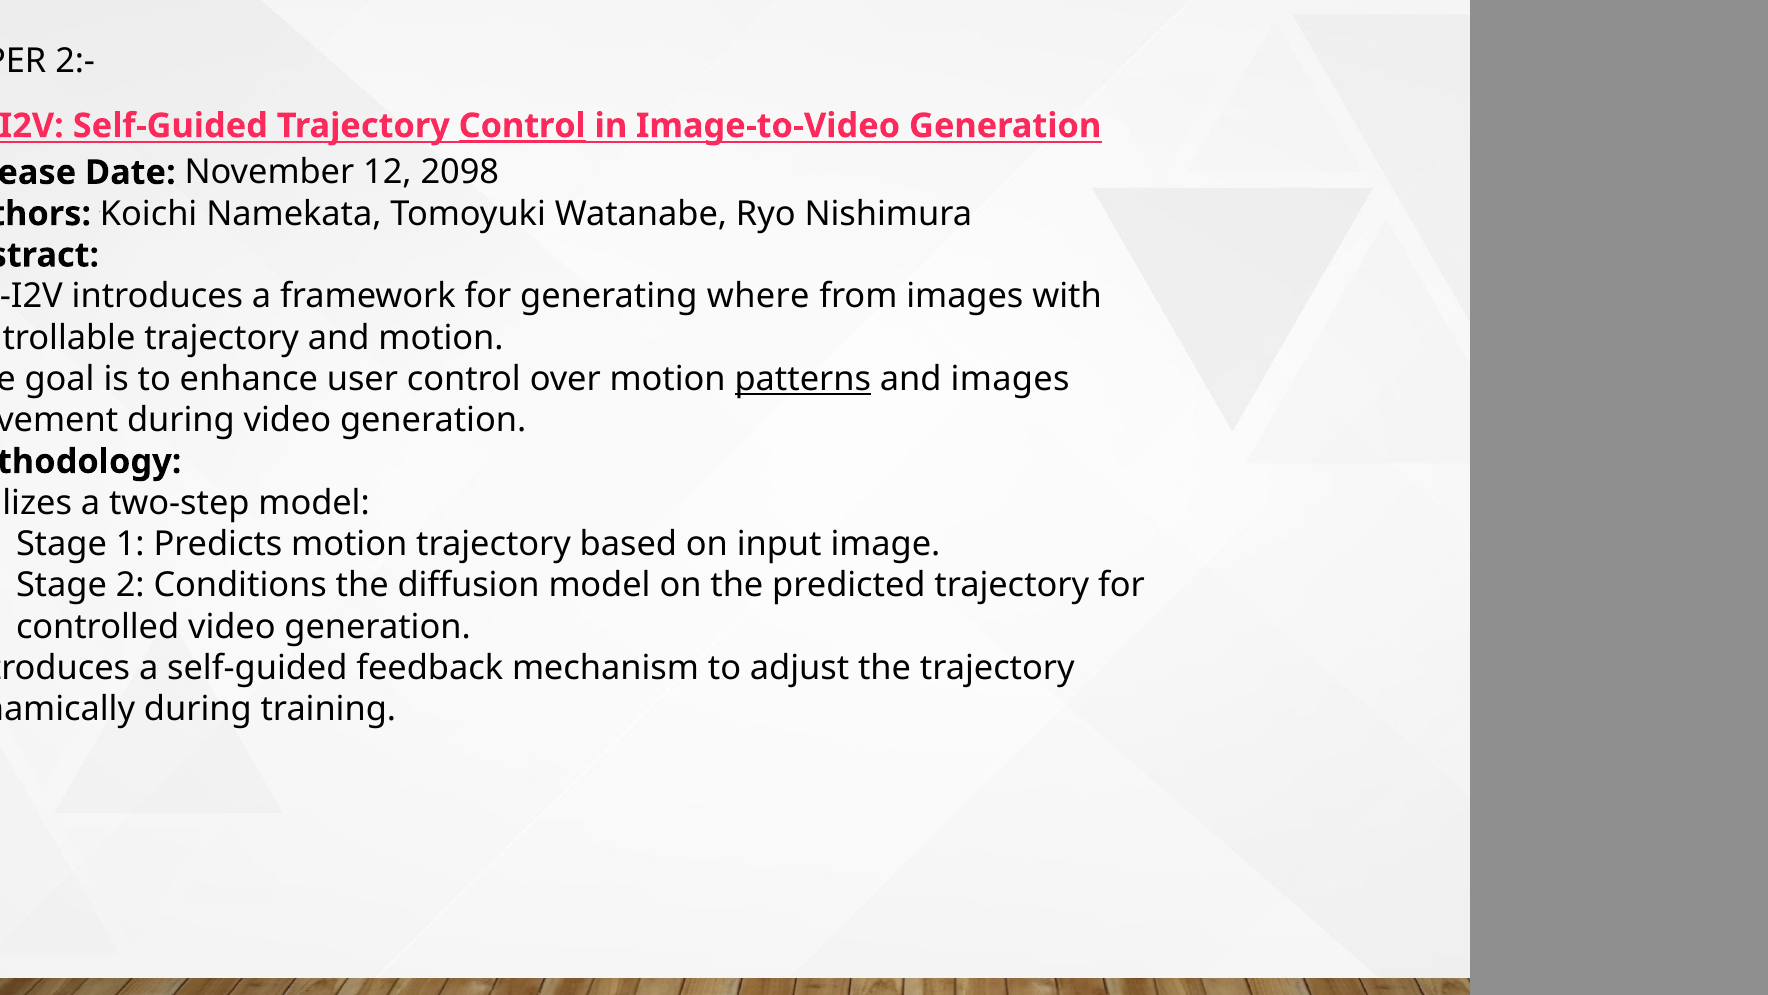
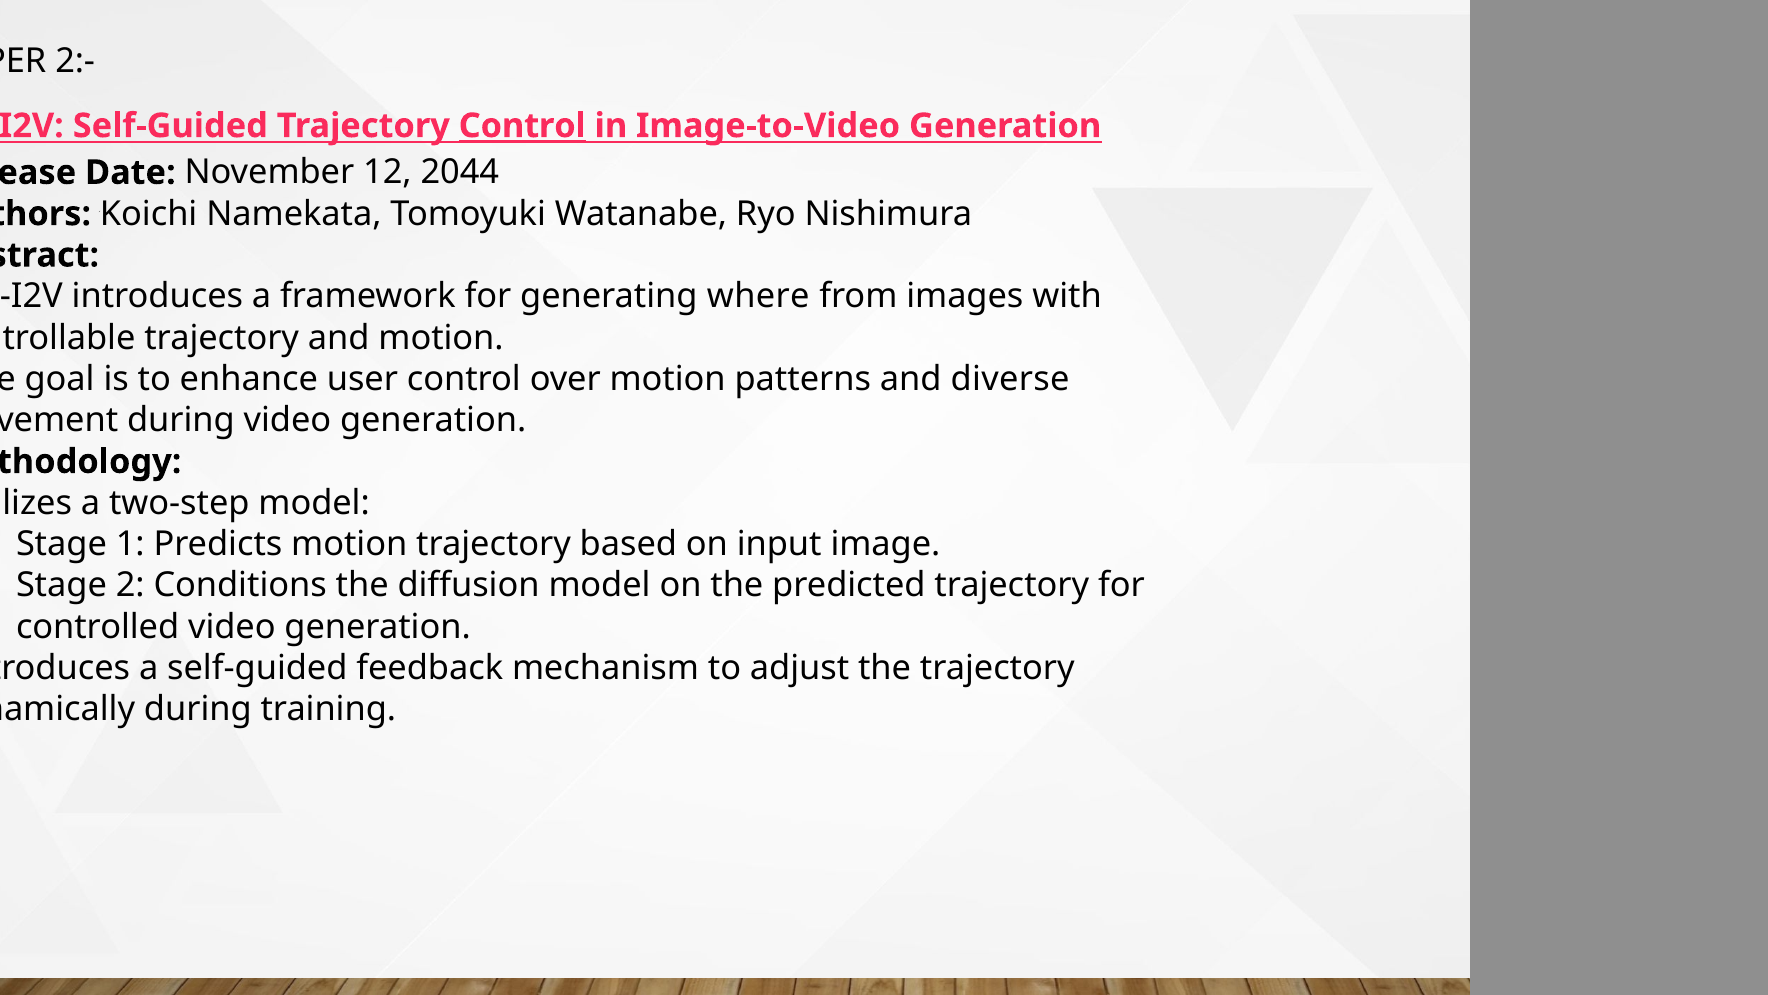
2098: 2098 -> 2044
patterns underline: present -> none
and images: images -> diverse
